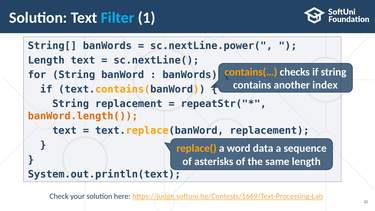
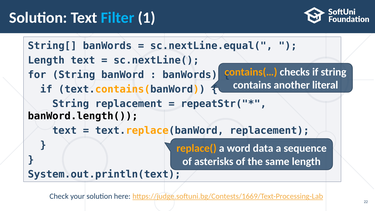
sc.nextLine.power(: sc.nextLine.power( -> sc.nextLine.equal(
index: index -> literal
banWord.length( colour: orange -> black
